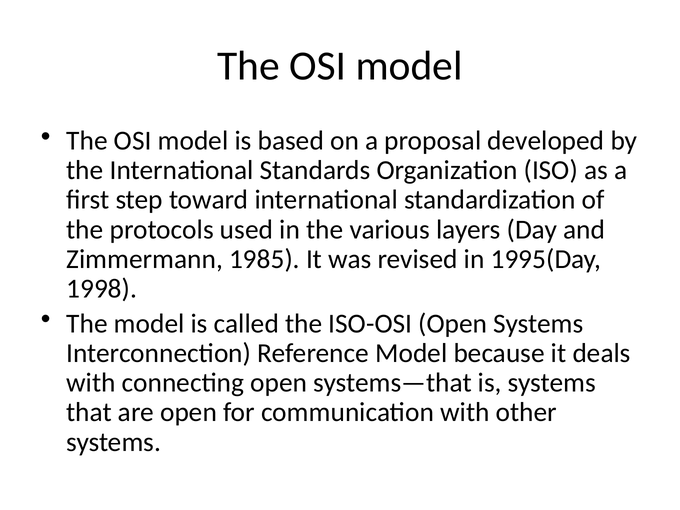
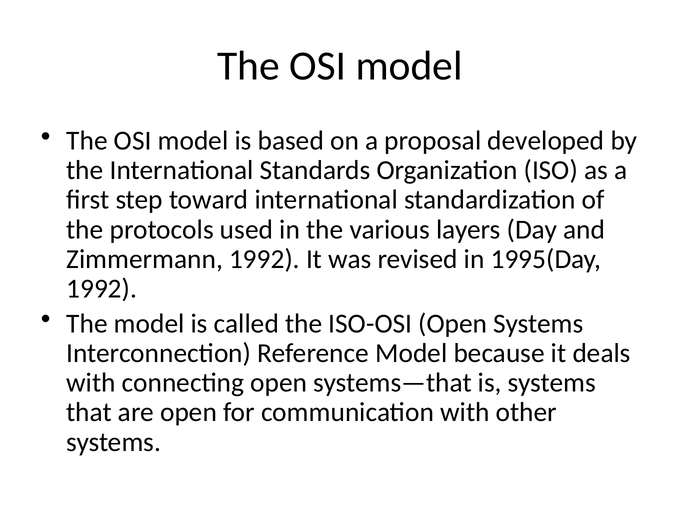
Zimmermann 1985: 1985 -> 1992
1998 at (102, 289): 1998 -> 1992
